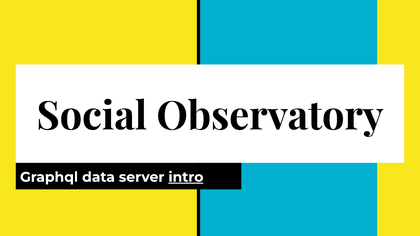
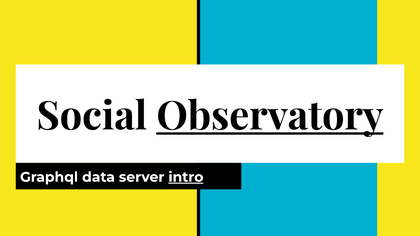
Observatory underline: none -> present
